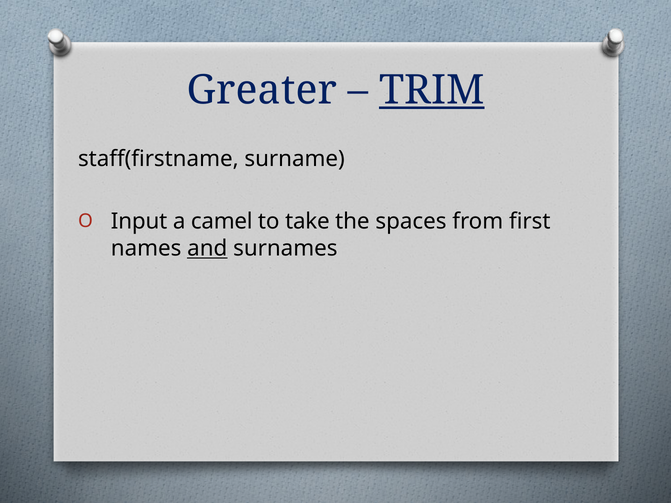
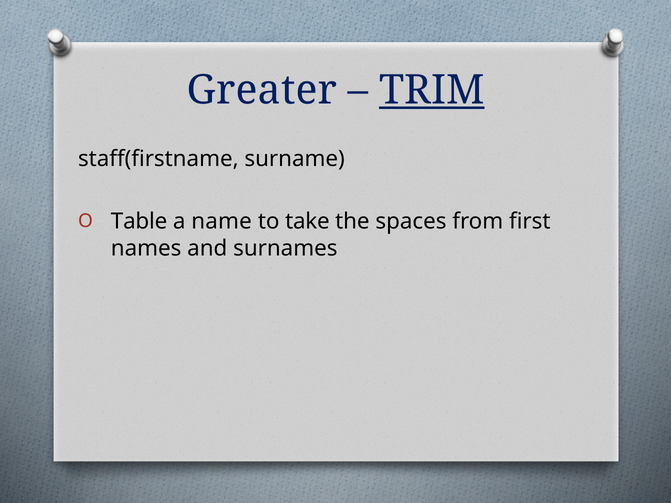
Input: Input -> Table
camel: camel -> name
and underline: present -> none
